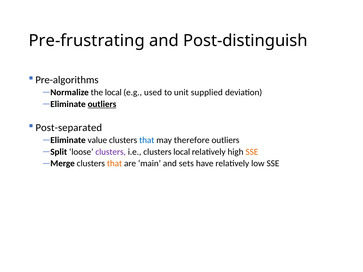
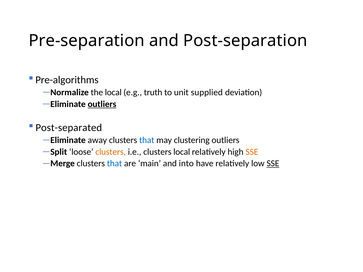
Pre-frustrating: Pre-frustrating -> Pre-separation
Post-distinguish: Post-distinguish -> Post-separation
used: used -> truth
value: value -> away
therefore: therefore -> clustering
clusters at (111, 152) colour: purple -> orange
that at (115, 164) colour: orange -> blue
sets: sets -> into
SSE at (273, 164) underline: none -> present
